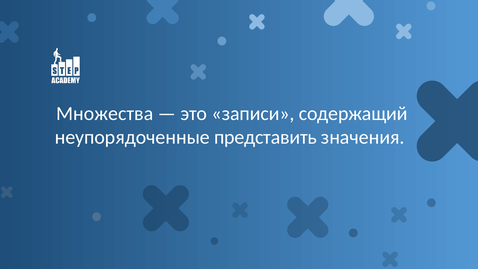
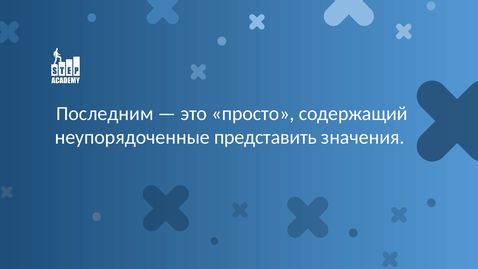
Множества: Множества -> Последним
записи: записи -> просто
